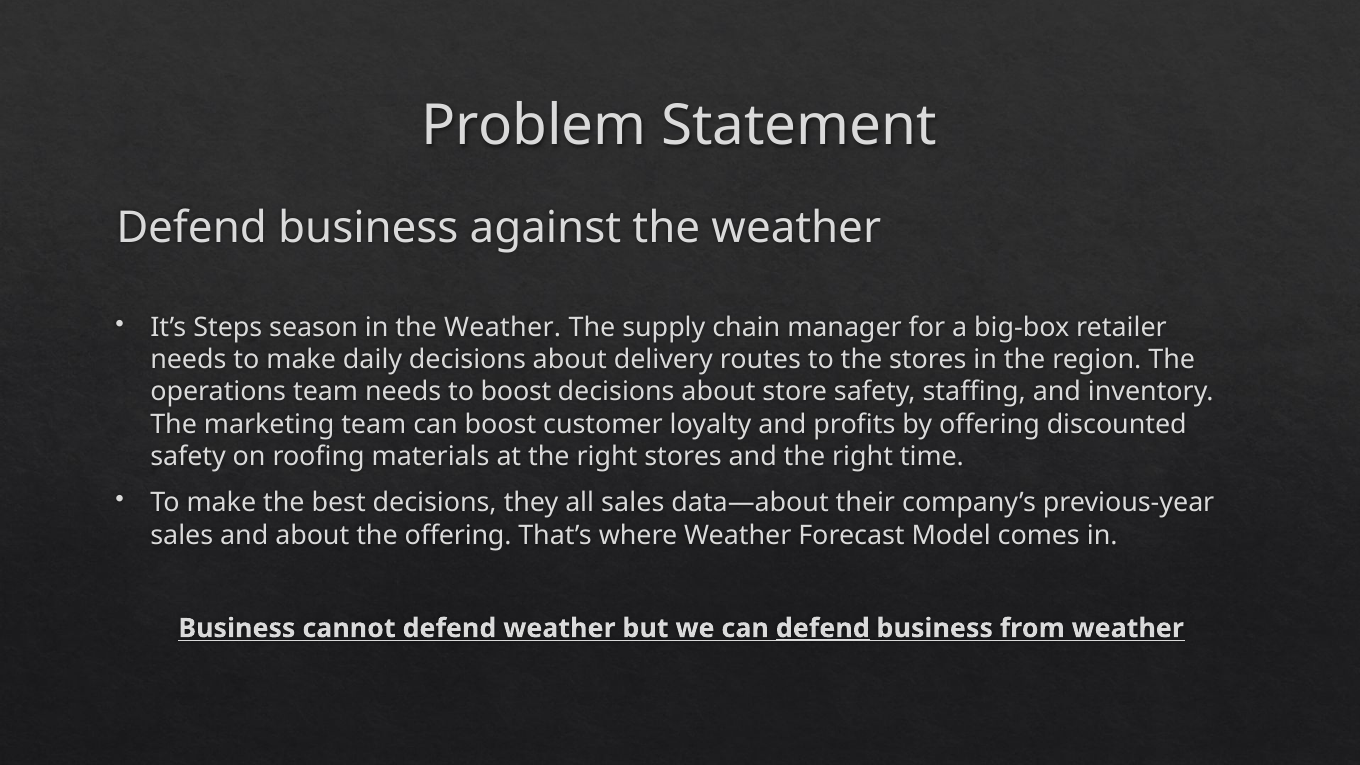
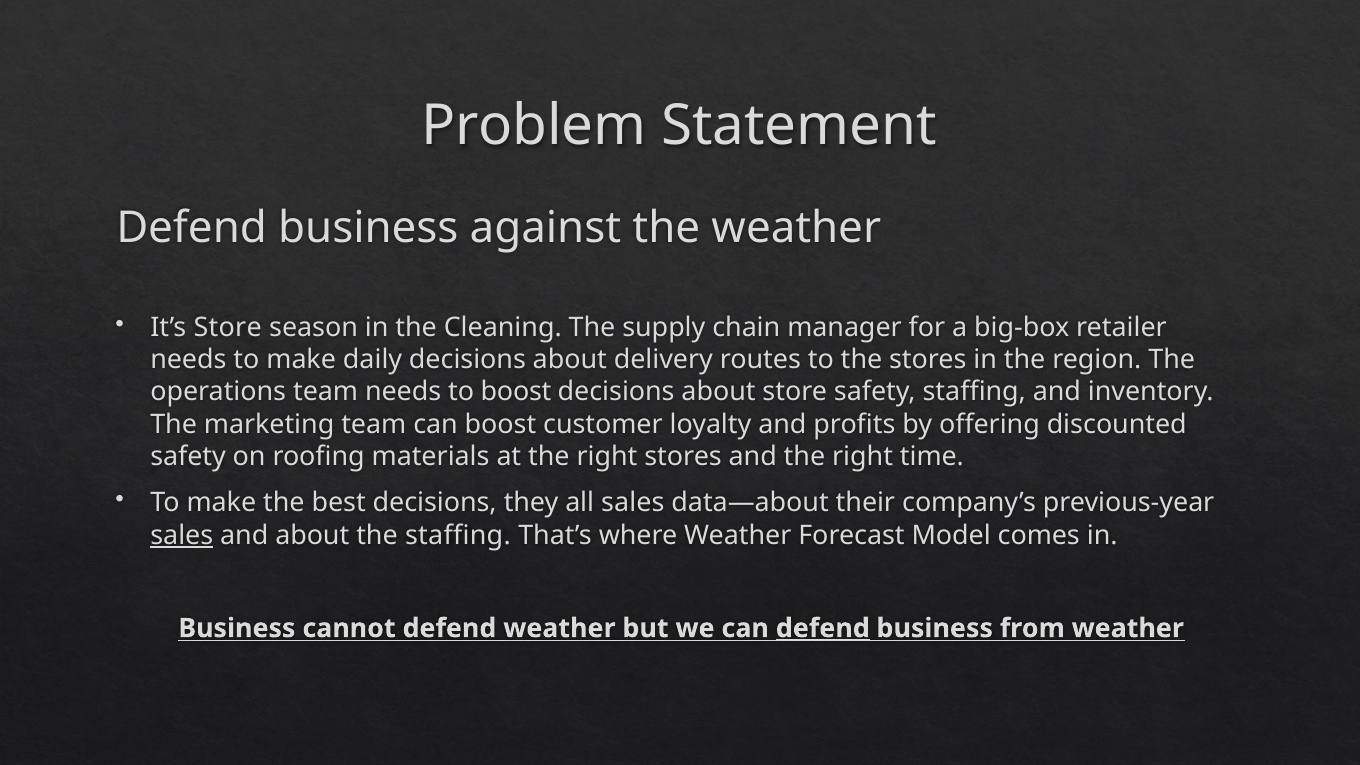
It’s Steps: Steps -> Store
in the Weather: Weather -> Cleaning
sales at (182, 535) underline: none -> present
the offering: offering -> staffing
